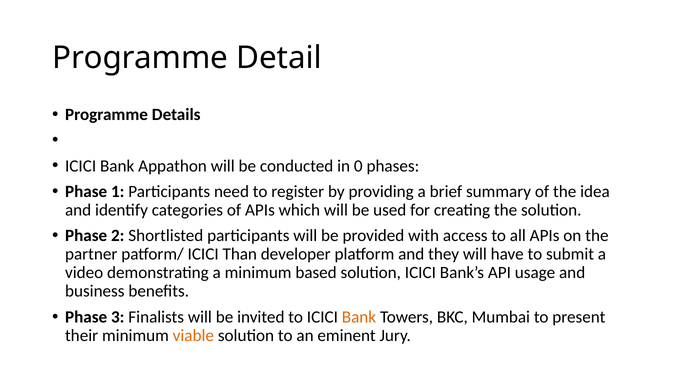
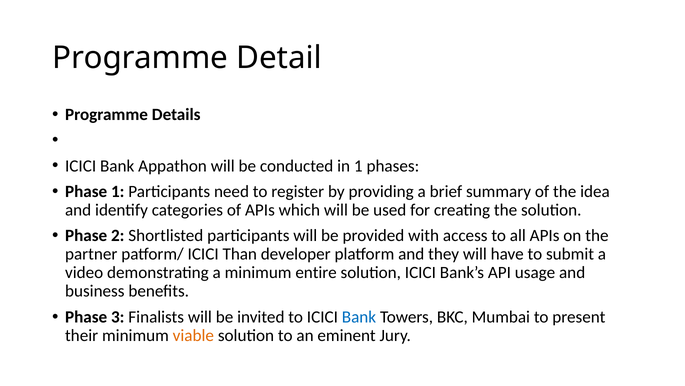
in 0: 0 -> 1
based: based -> entire
Bank at (359, 316) colour: orange -> blue
